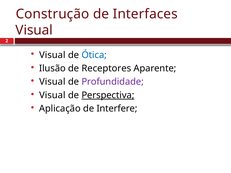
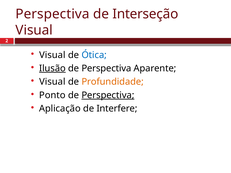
Construção at (52, 14): Construção -> Perspectiva
Interfaces: Interfaces -> Interseção
Ilusão underline: none -> present
Receptores at (106, 68): Receptores -> Perspectiva
Profundidade colour: purple -> orange
Visual at (52, 95): Visual -> Ponto
